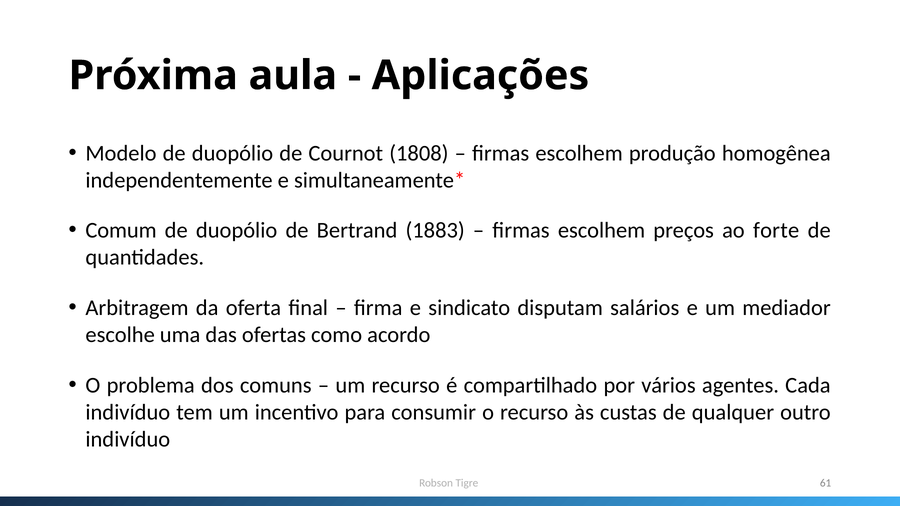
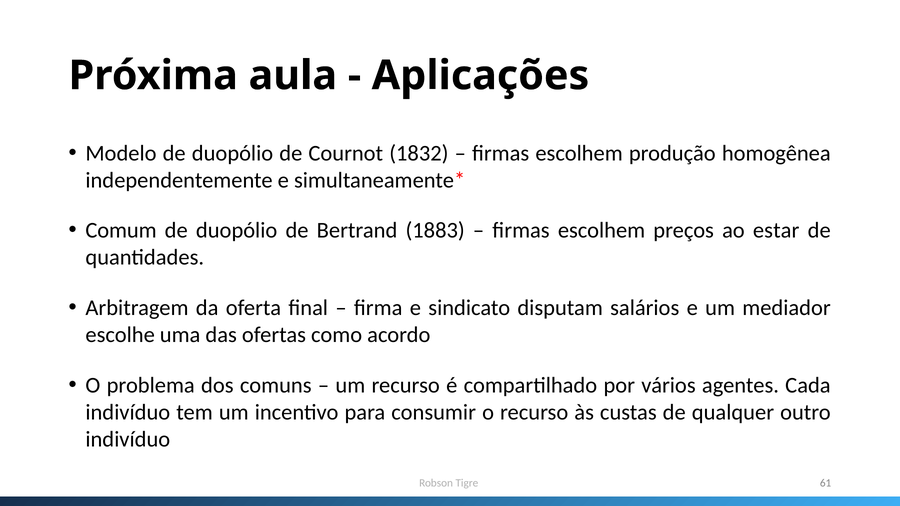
1808: 1808 -> 1832
forte: forte -> estar
